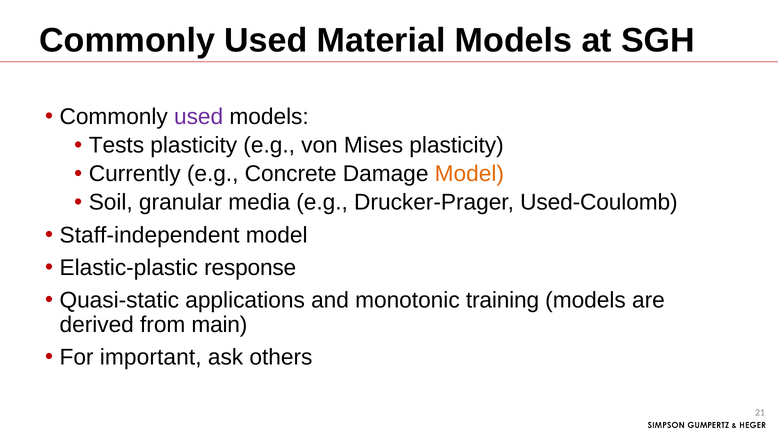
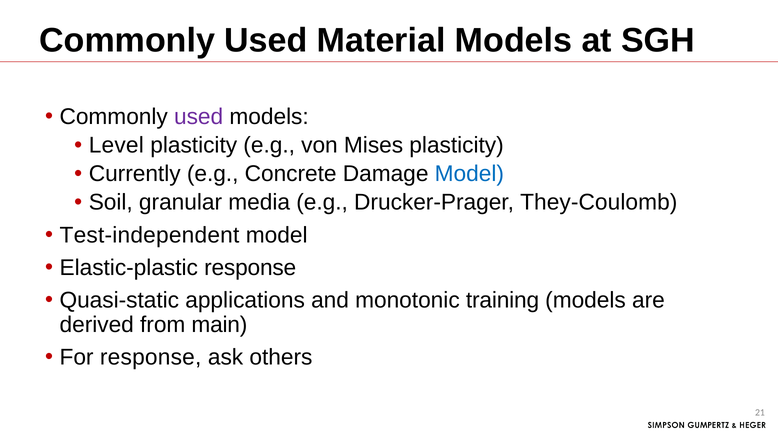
Tests: Tests -> Level
Model at (469, 174) colour: orange -> blue
Used-Coulomb: Used-Coulomb -> They-Coulomb
Staff-independent: Staff-independent -> Test-independent
For important: important -> response
